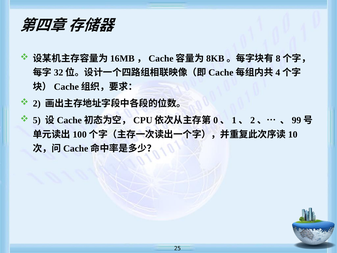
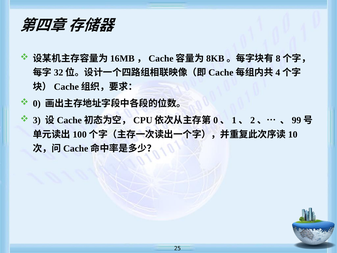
2: 2 -> 0
5: 5 -> 3
